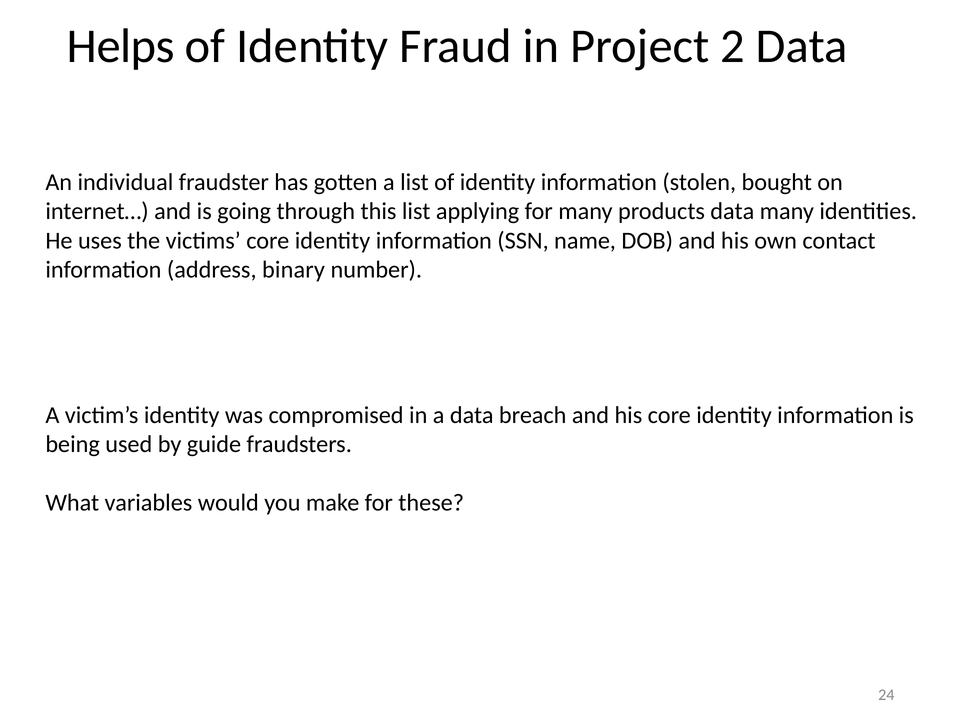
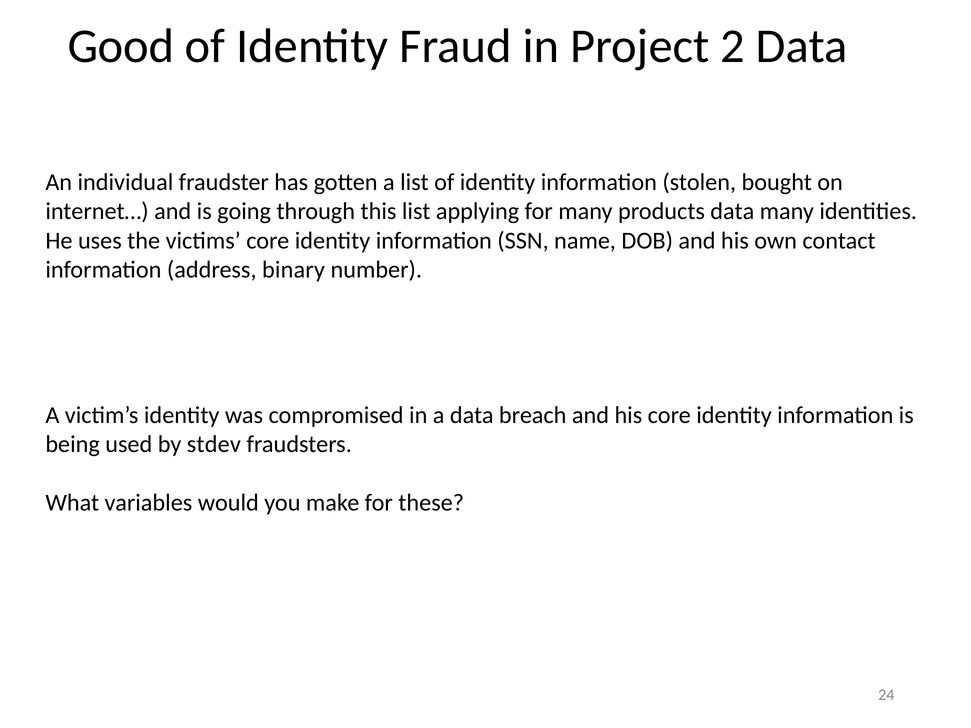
Helps: Helps -> Good
guide: guide -> stdev
